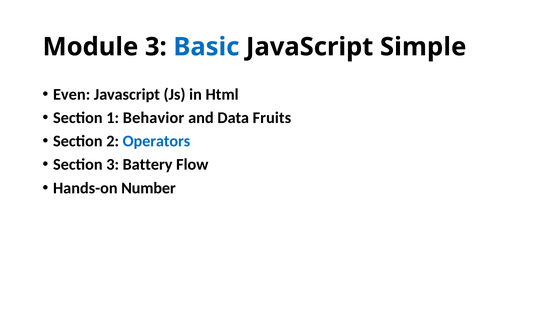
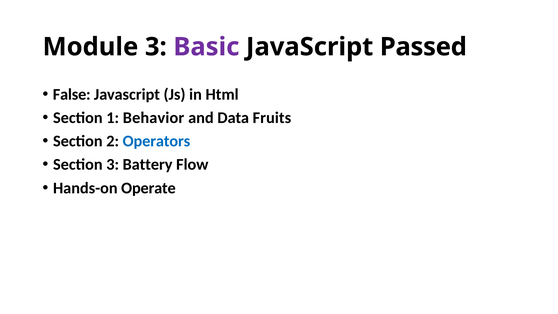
Basic colour: blue -> purple
Simple: Simple -> Passed
Even: Even -> False
Number: Number -> Operate
